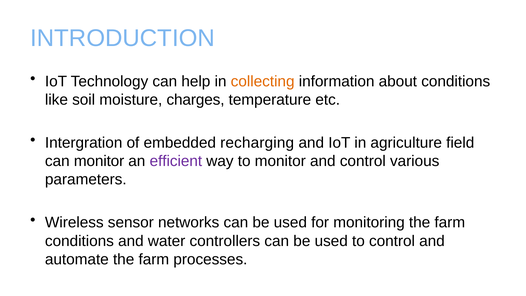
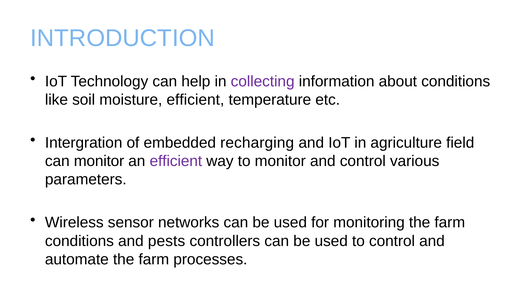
collecting colour: orange -> purple
moisture charges: charges -> efficient
water: water -> pests
